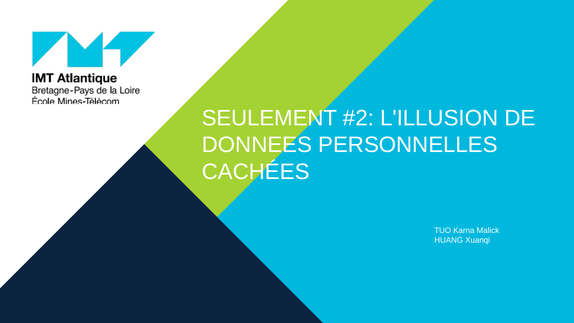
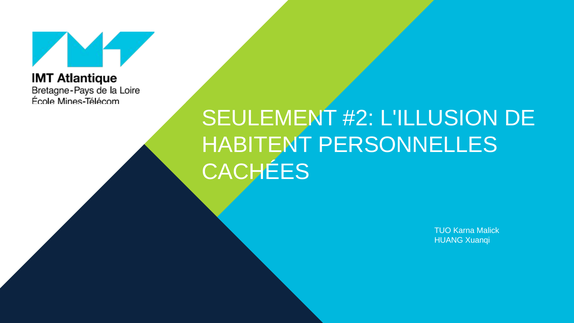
DONNEES: DONNEES -> HABITENT
